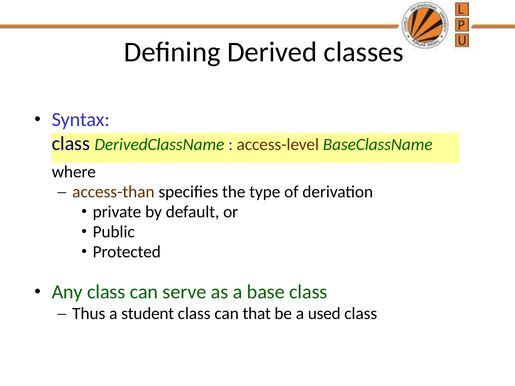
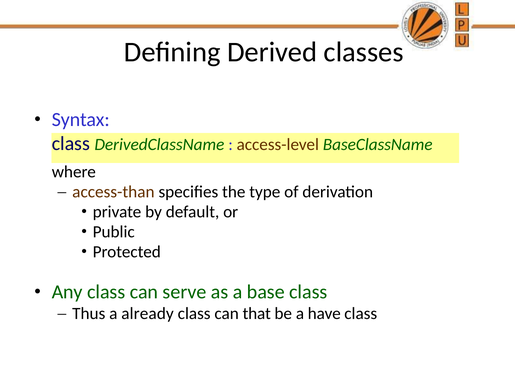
student: student -> already
used: used -> have
